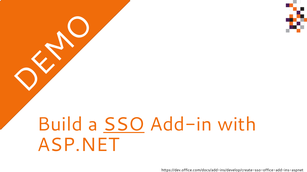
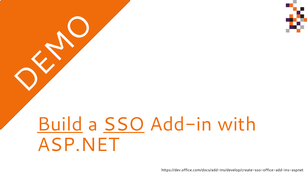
Build underline: none -> present
